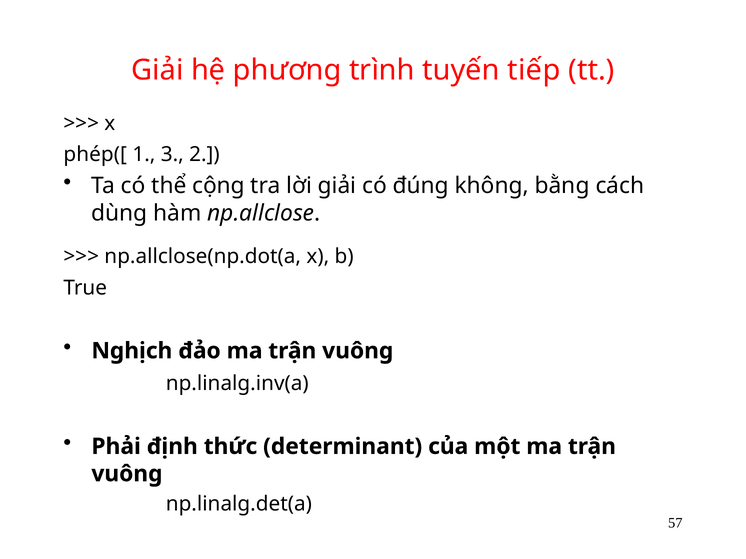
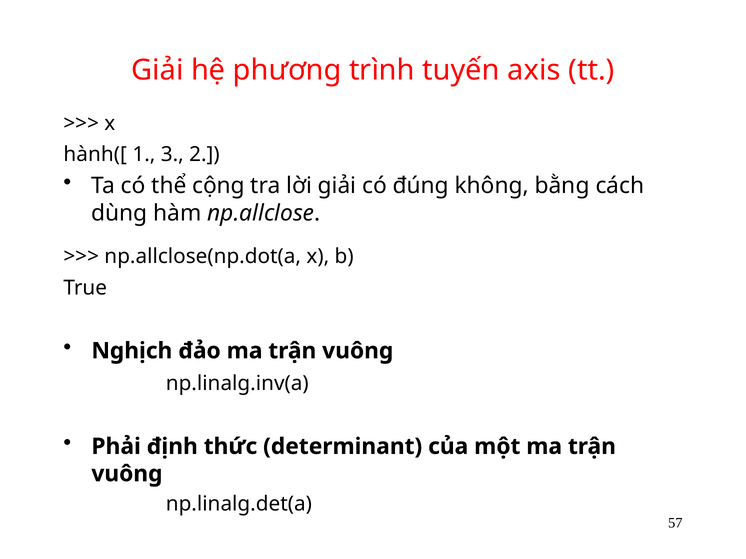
tiếp: tiếp -> axis
phép([: phép([ -> hành([
